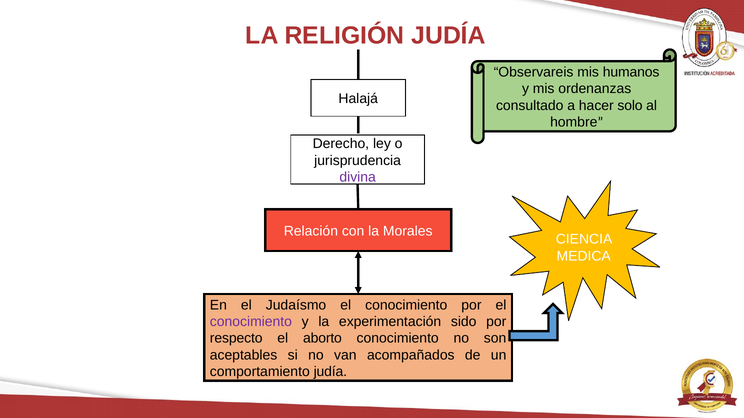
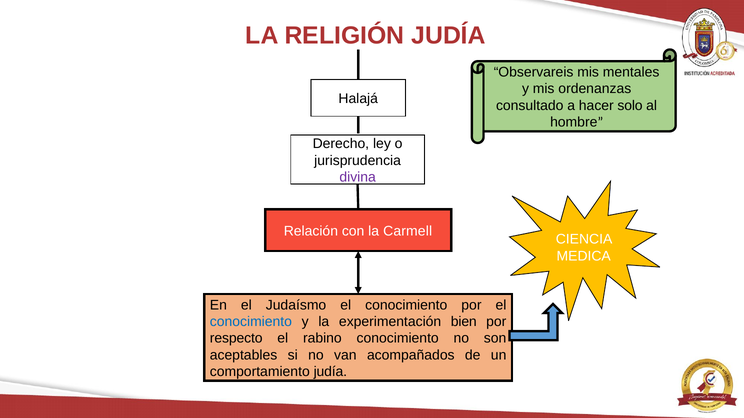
humanos: humanos -> mentales
Morales: Morales -> Carmell
conocimiento at (251, 322) colour: purple -> blue
sido: sido -> bien
aborto: aborto -> rabino
